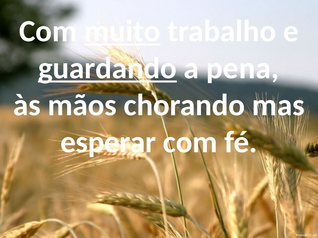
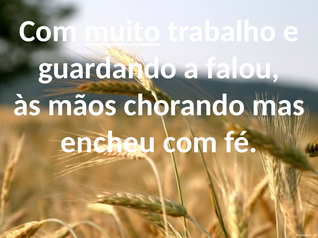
guardando underline: present -> none
pena: pena -> falou
esperar: esperar -> encheu
